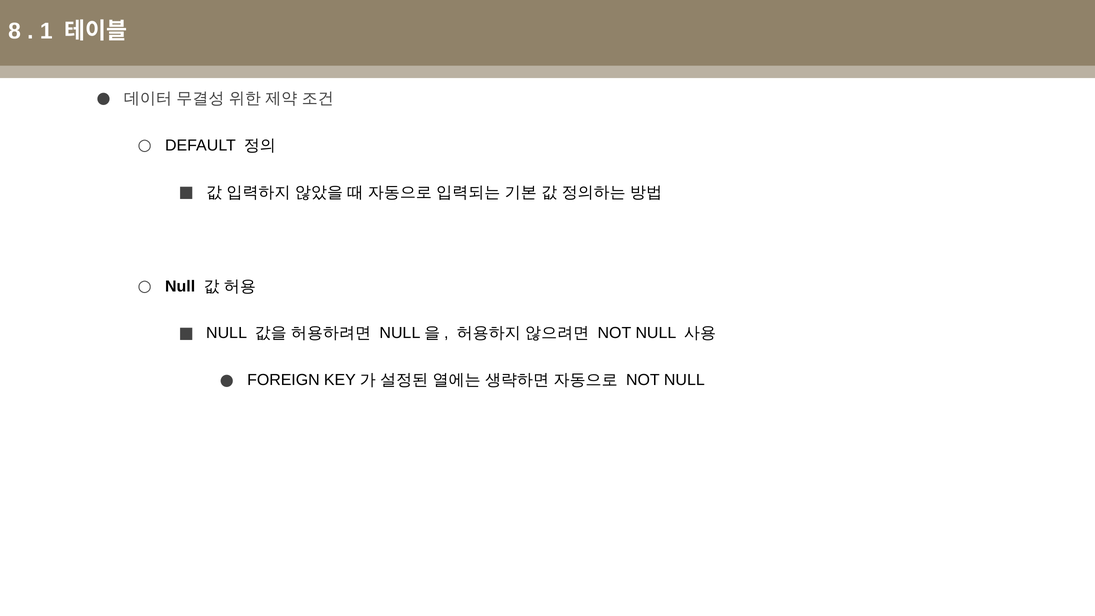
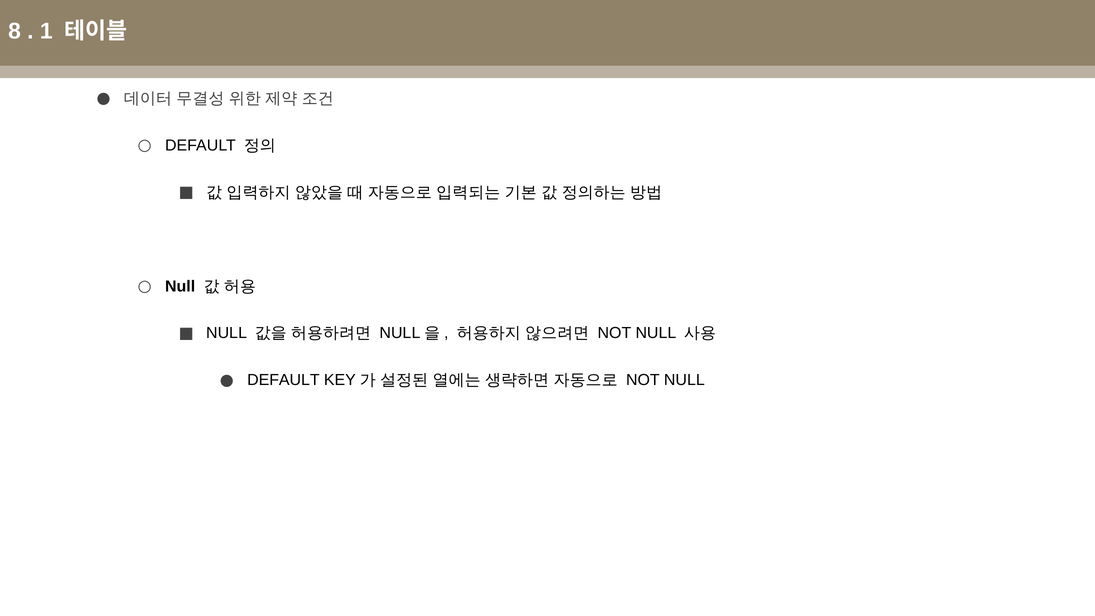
FOREIGN at (283, 380): FOREIGN -> DEFAULT
